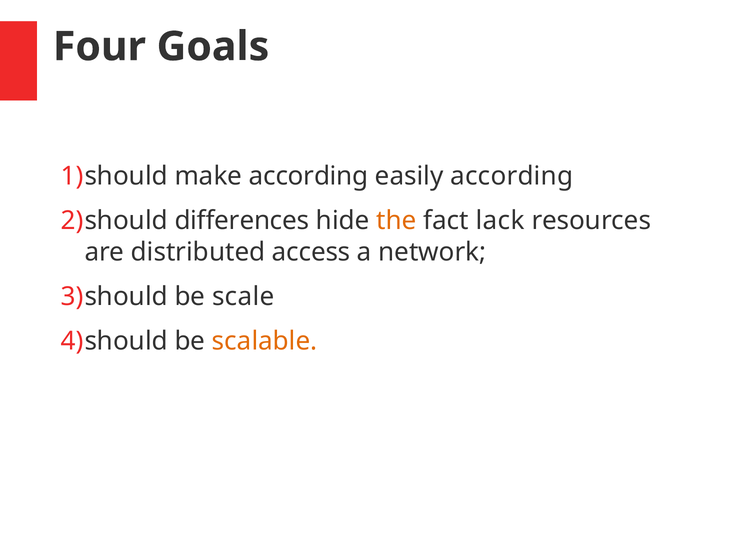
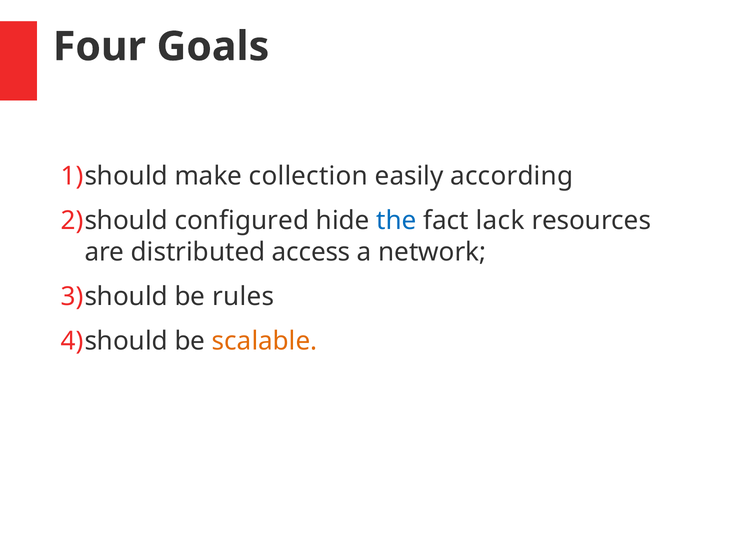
make according: according -> collection
differences: differences -> configured
the colour: orange -> blue
scale: scale -> rules
